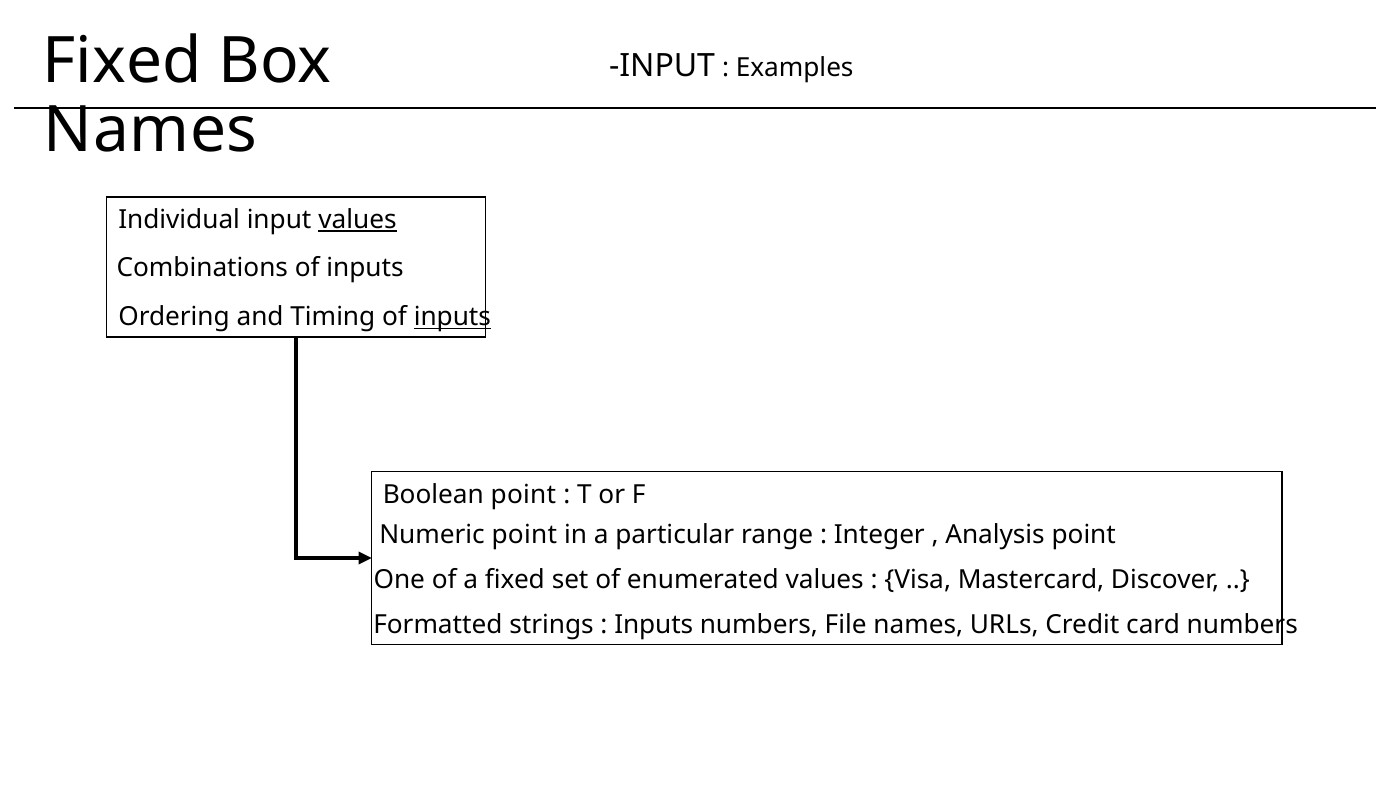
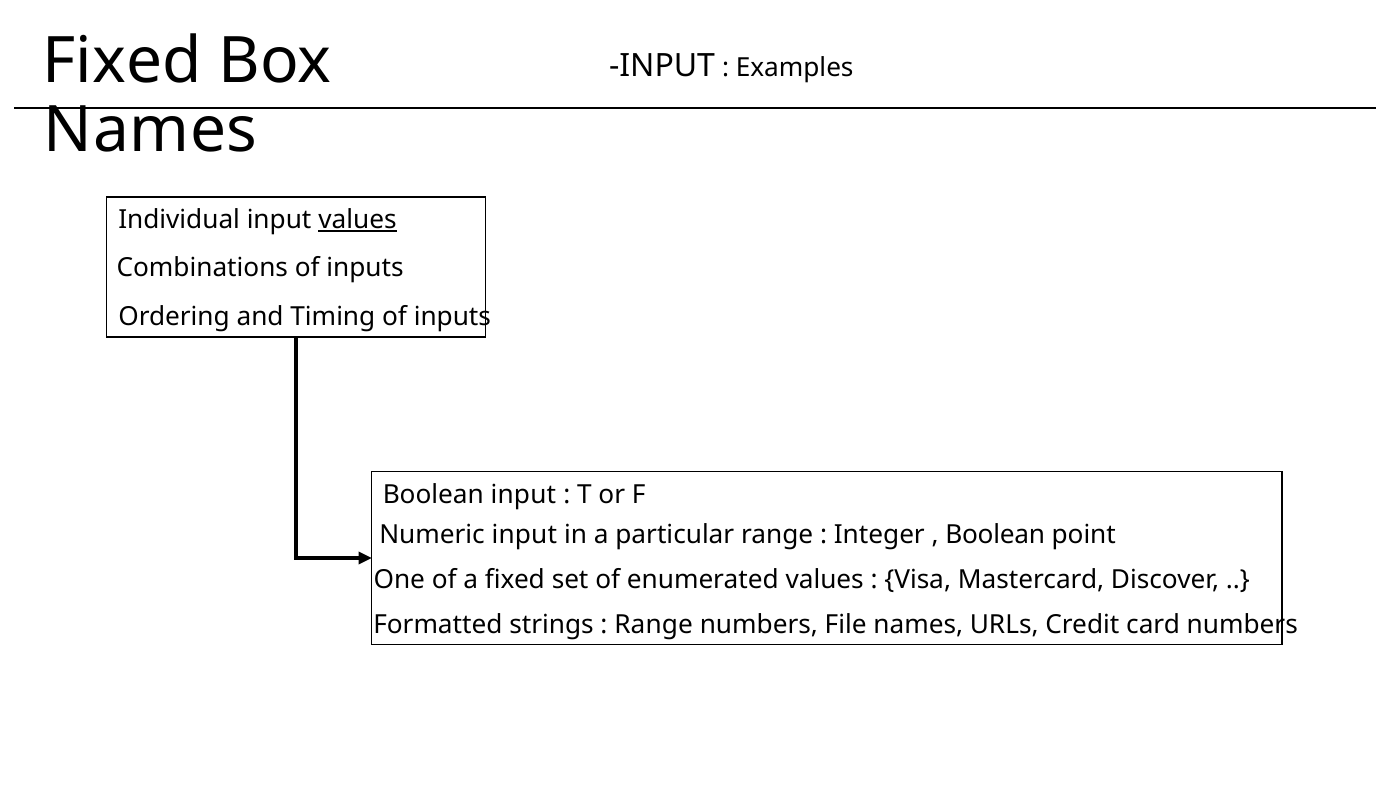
inputs at (452, 317) underline: present -> none
Boolean point: point -> input
Numeric point: point -> input
Analysis at (995, 534): Analysis -> Boolean
Inputs at (654, 624): Inputs -> Range
